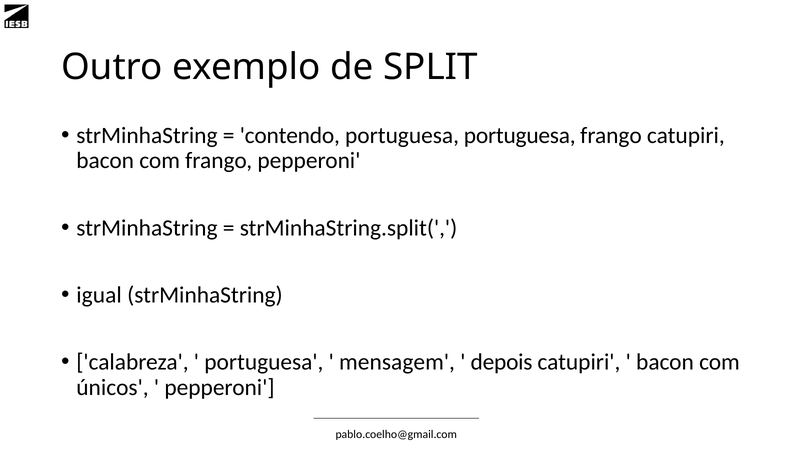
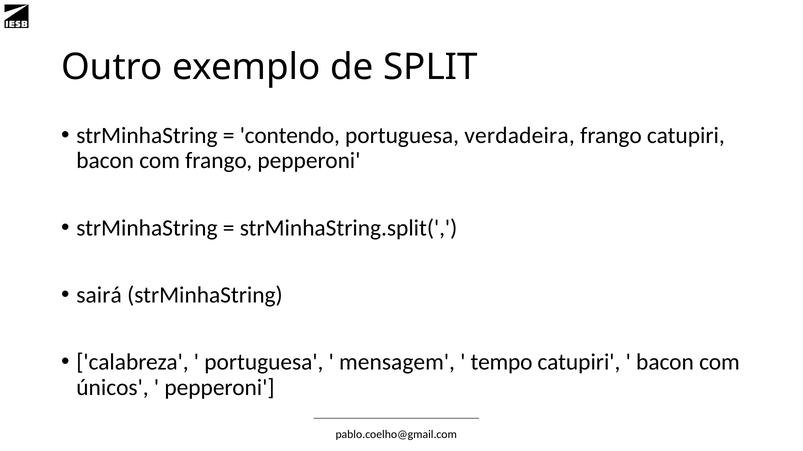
portuguesa portuguesa: portuguesa -> verdadeira
igual: igual -> sairá
depois: depois -> tempo
